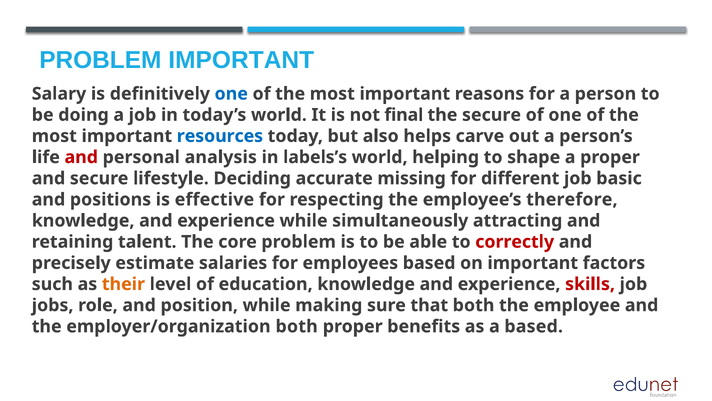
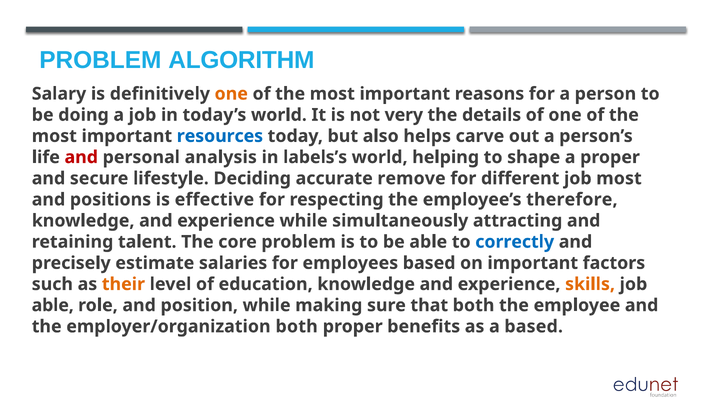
PROBLEM IMPORTANT: IMPORTANT -> ALGORITHM
one at (231, 94) colour: blue -> orange
final: final -> very
the secure: secure -> details
missing: missing -> remove
job basic: basic -> most
correctly colour: red -> blue
skills colour: red -> orange
jobs at (53, 305): jobs -> able
